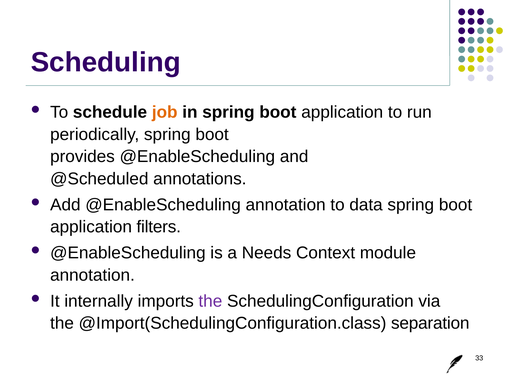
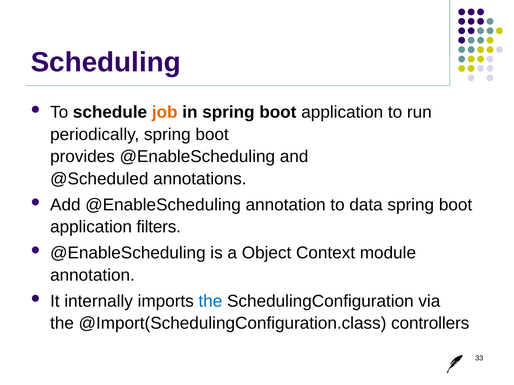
Needs: Needs -> Object
the at (210, 301) colour: purple -> blue
separation: separation -> controllers
